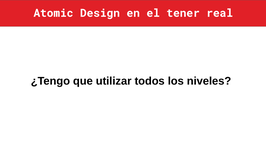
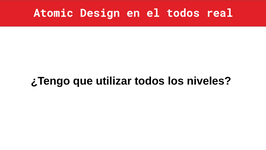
el tener: tener -> todos
